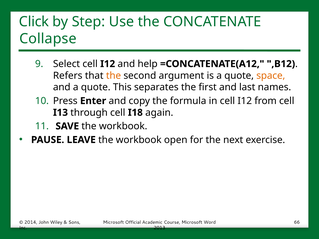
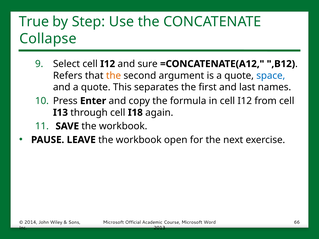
Click: Click -> True
help: help -> sure
space colour: orange -> blue
